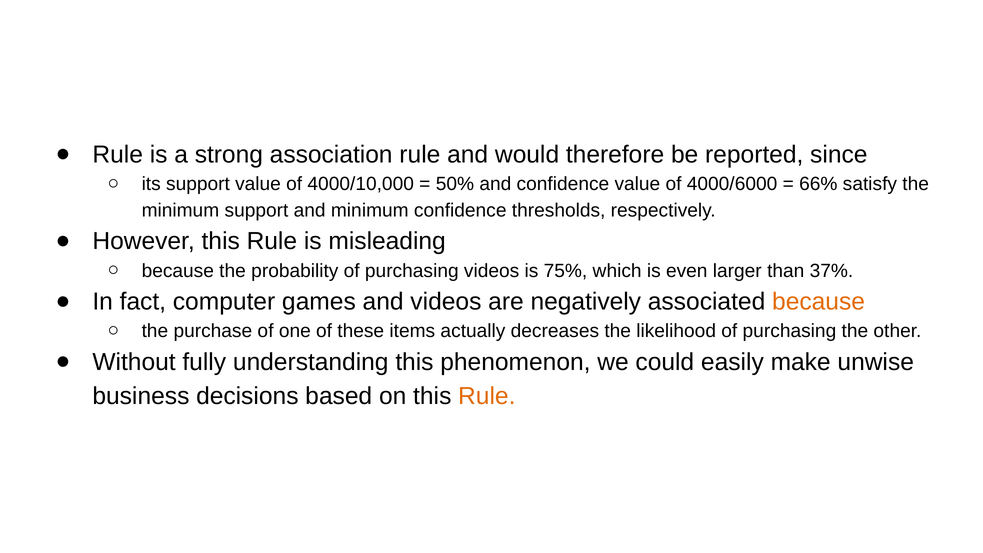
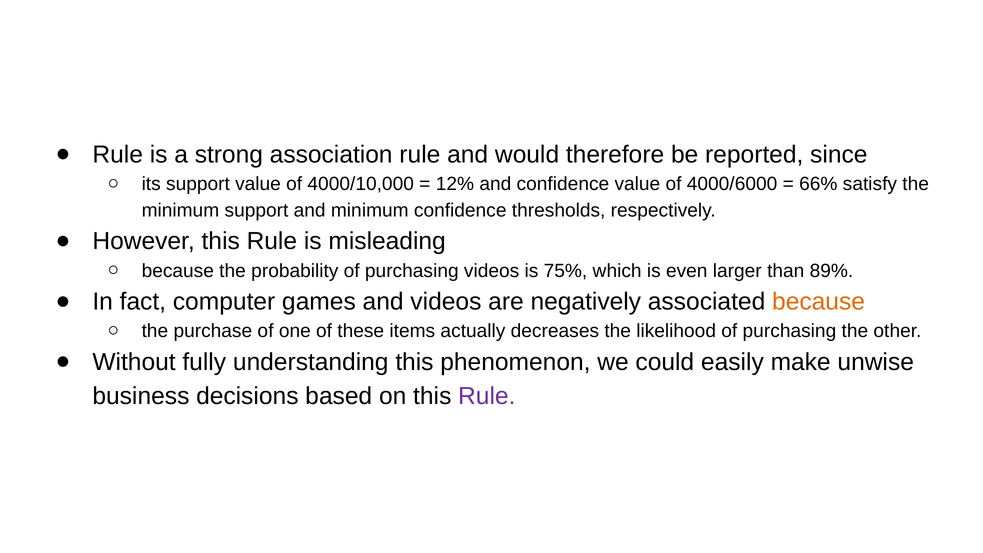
50%: 50% -> 12%
37%: 37% -> 89%
Rule at (487, 396) colour: orange -> purple
